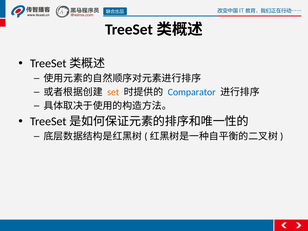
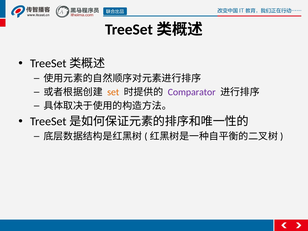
Comparator colour: blue -> purple
